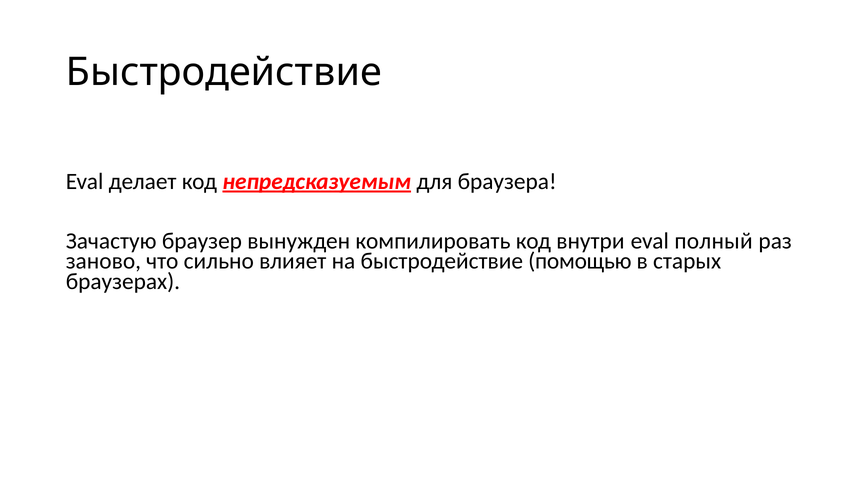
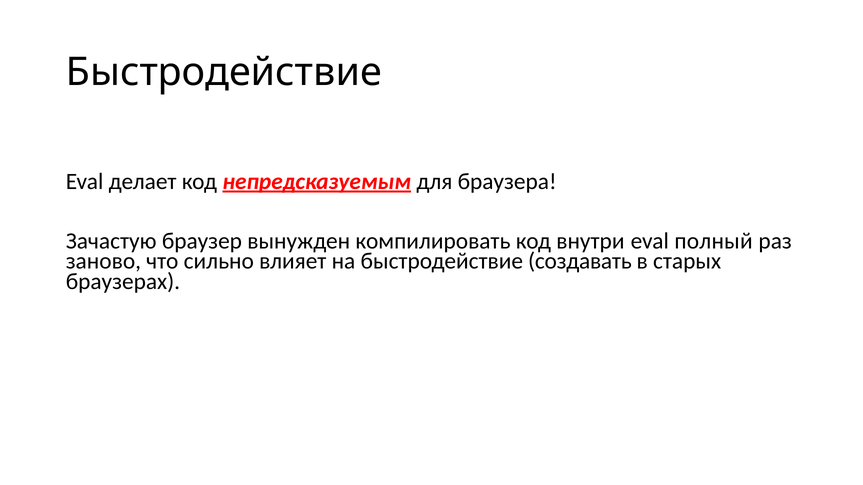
помощью: помощью -> создавать
